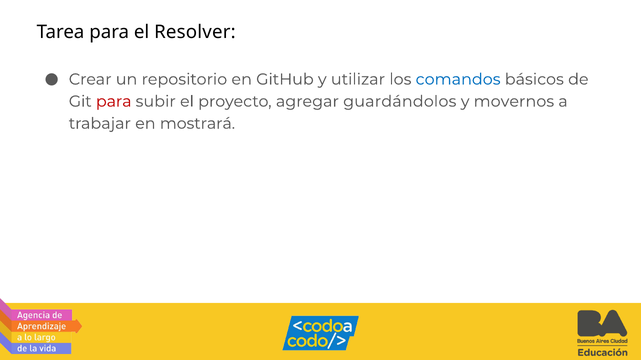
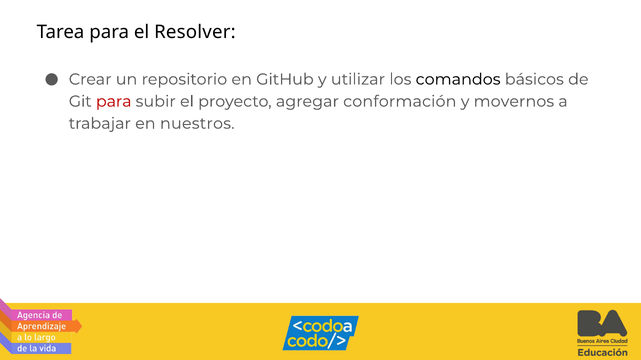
comandos colour: blue -> black
guardándolos: guardándolos -> conformación
mostrará: mostrará -> nuestros
